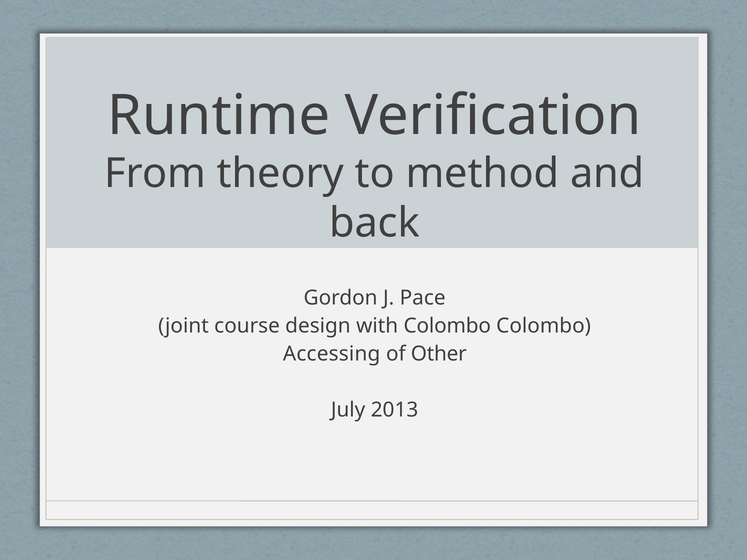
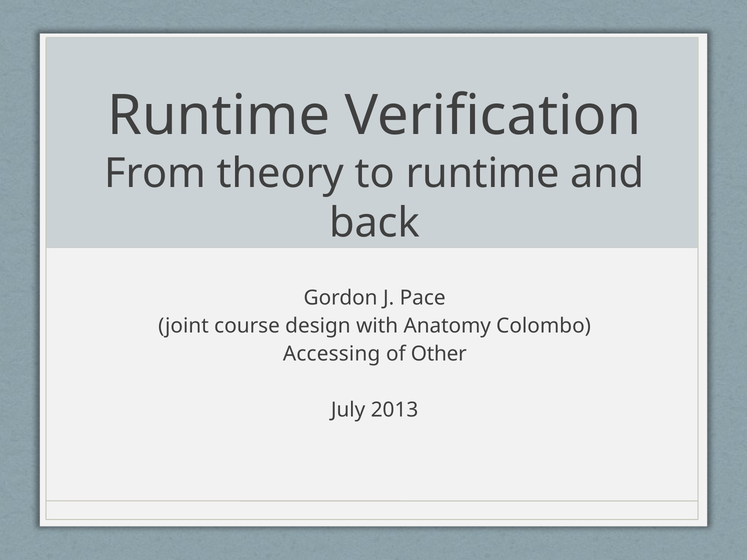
to method: method -> runtime
with Colombo: Colombo -> Anatomy
